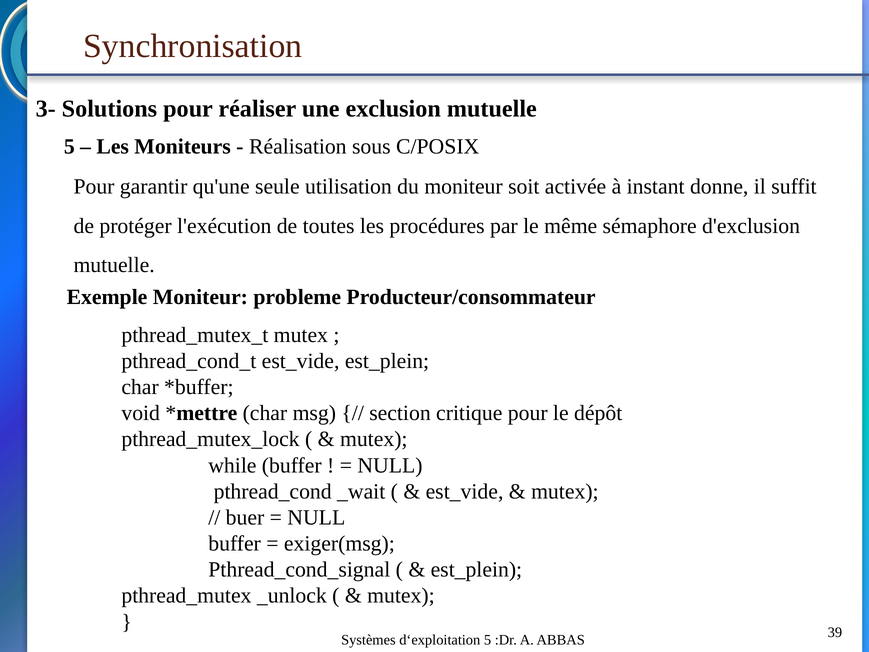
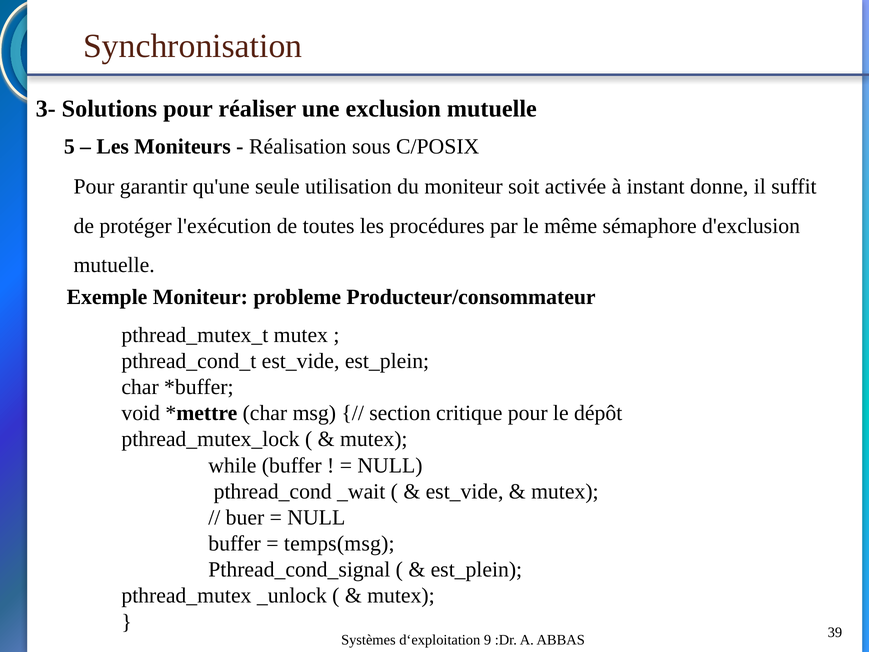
exiger(msg: exiger(msg -> temps(msg
d‘exploitation 5: 5 -> 9
